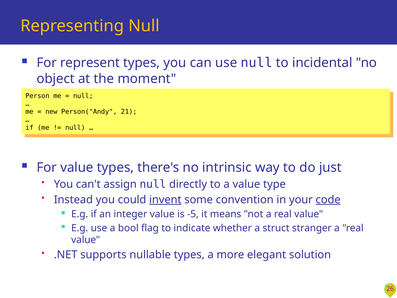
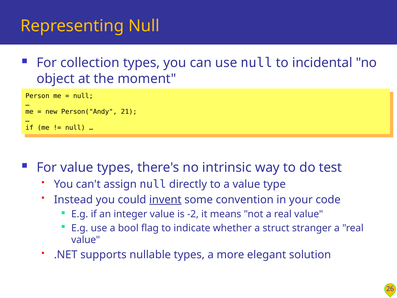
represent: represent -> collection
just: just -> test
code underline: present -> none
-5: -5 -> -2
